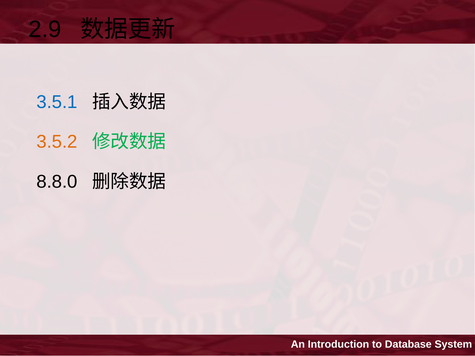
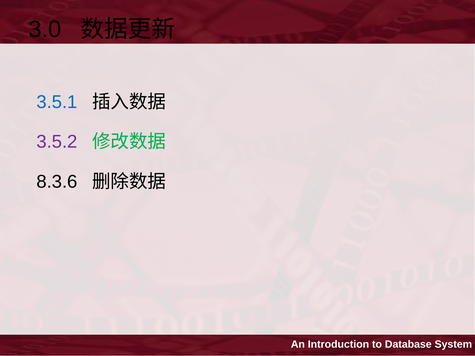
2.9: 2.9 -> 3.0
3.5.2 colour: orange -> purple
8.8.0: 8.8.0 -> 8.3.6
